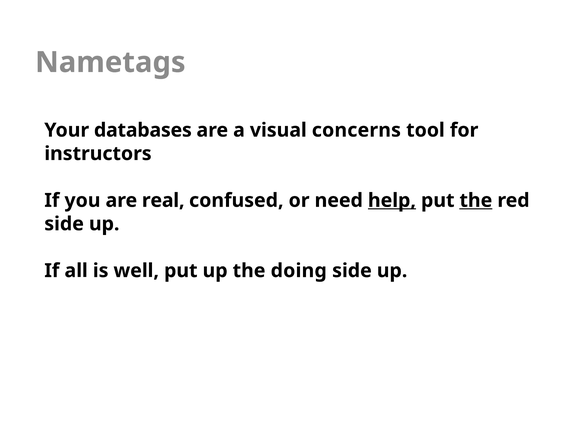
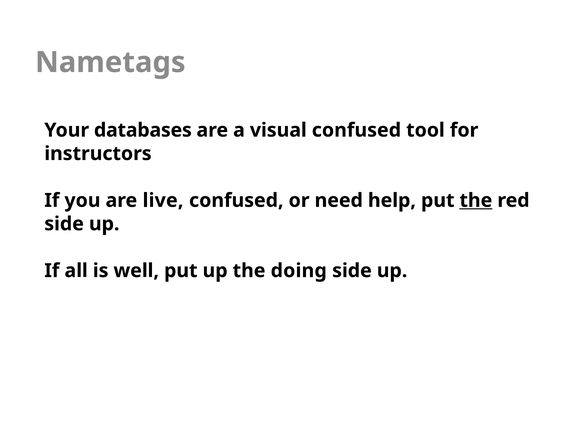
visual concerns: concerns -> confused
real: real -> live
help underline: present -> none
